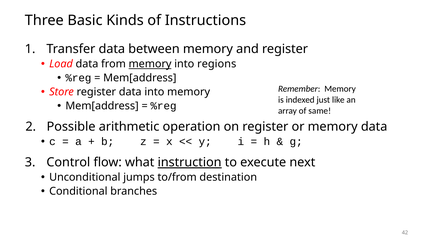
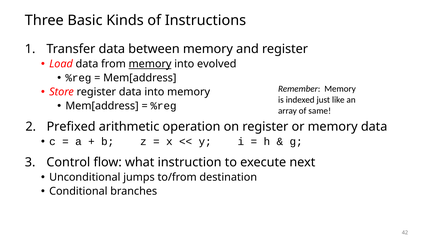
regions: regions -> evolved
Possible: Possible -> Prefixed
instruction underline: present -> none
